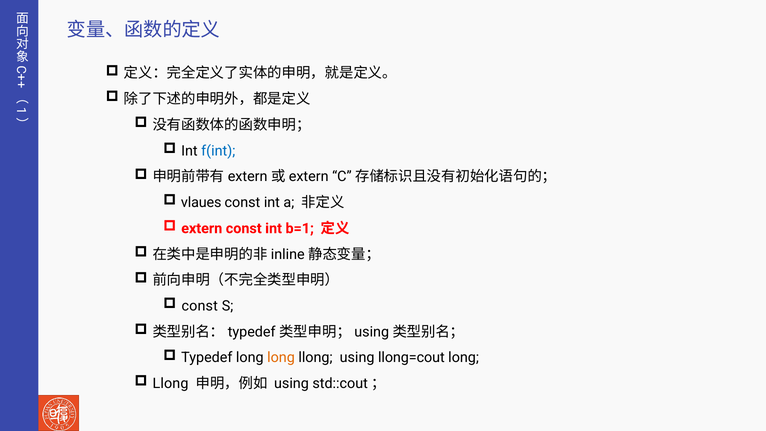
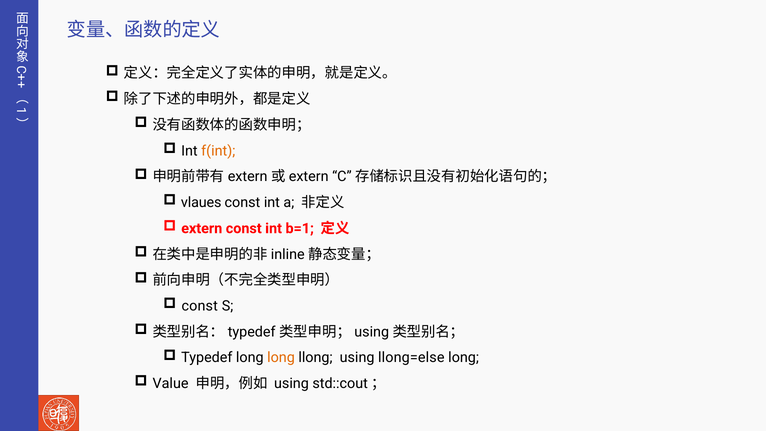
f(int colour: blue -> orange
llong=cout: llong=cout -> llong=else
Llong at (170, 383): Llong -> Value
